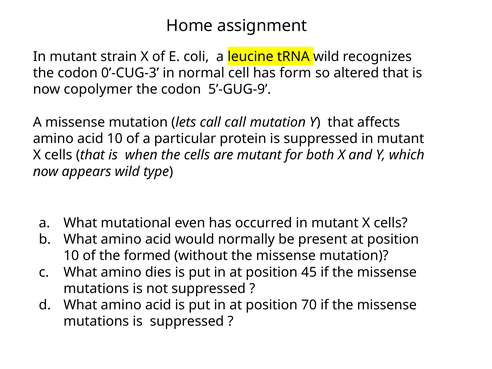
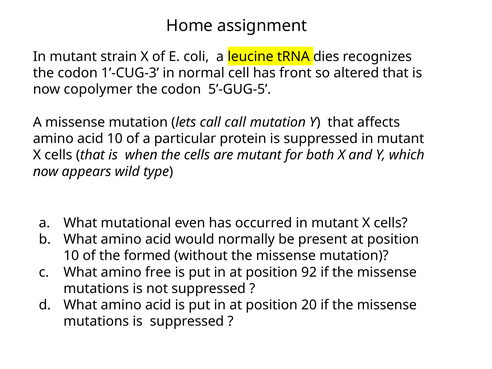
tRNA wild: wild -> dies
0’-CUG-3: 0’-CUG-3 -> 1’-CUG-3
form: form -> front
5’-GUG-9: 5’-GUG-9 -> 5’-GUG-5
dies: dies -> free
45: 45 -> 92
70: 70 -> 20
